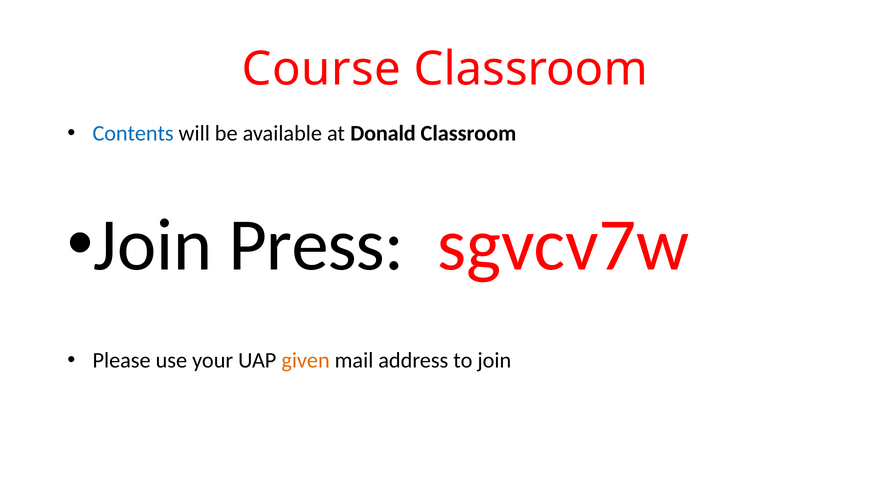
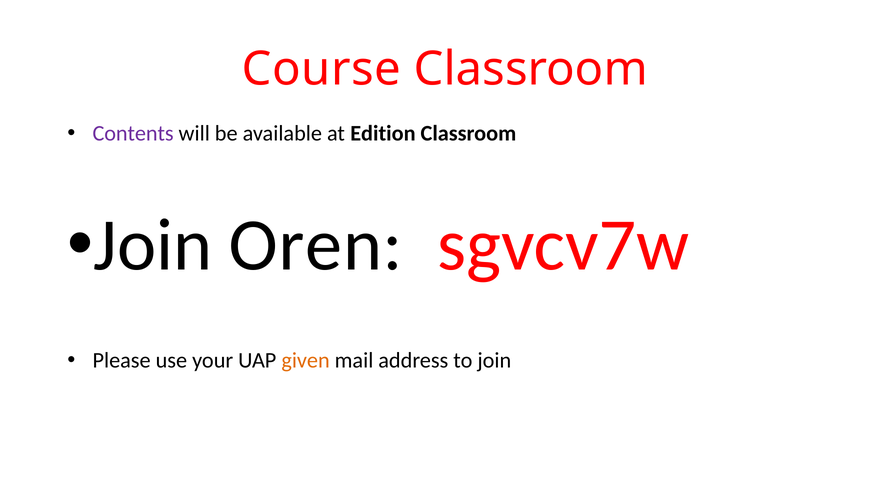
Contents colour: blue -> purple
Donald: Donald -> Edition
Press: Press -> Oren
